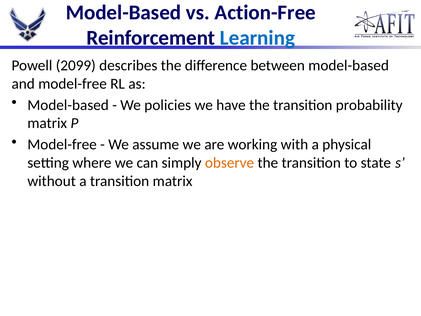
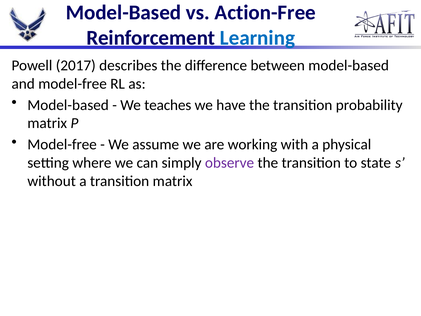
2099: 2099 -> 2017
policies: policies -> teaches
observe colour: orange -> purple
